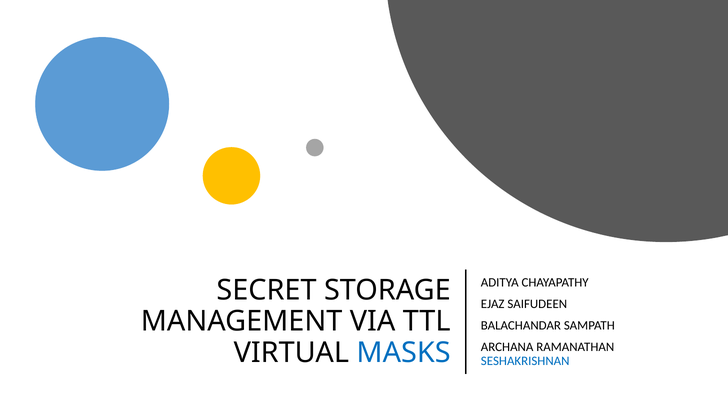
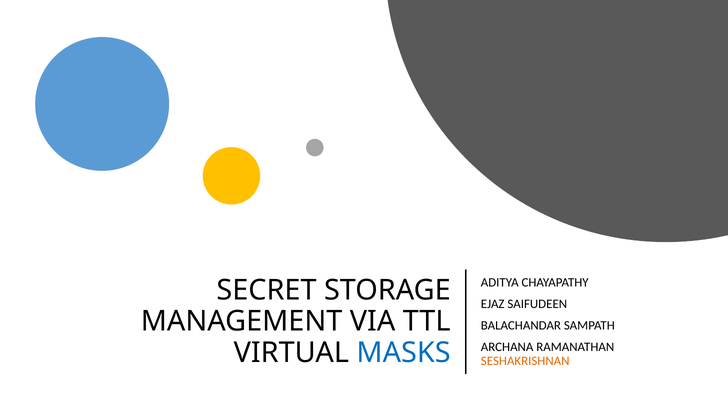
SESHAKRISHNAN colour: blue -> orange
